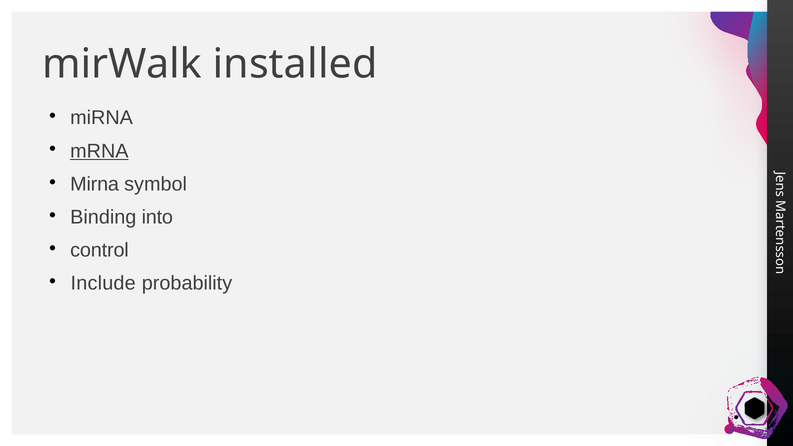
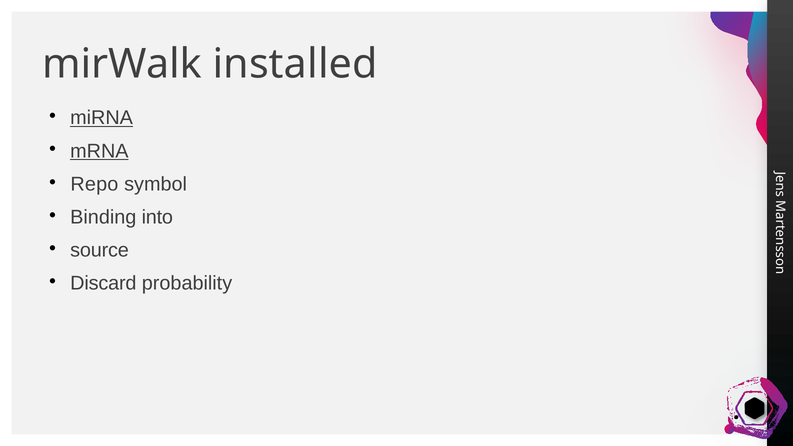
miRNA at (102, 118) underline: none -> present
Mirna at (95, 184): Mirna -> Repo
control: control -> source
Include: Include -> Discard
